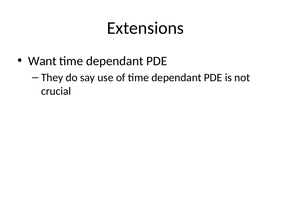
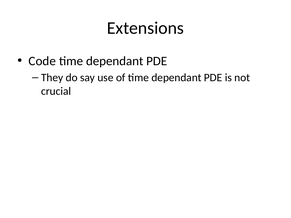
Want: Want -> Code
